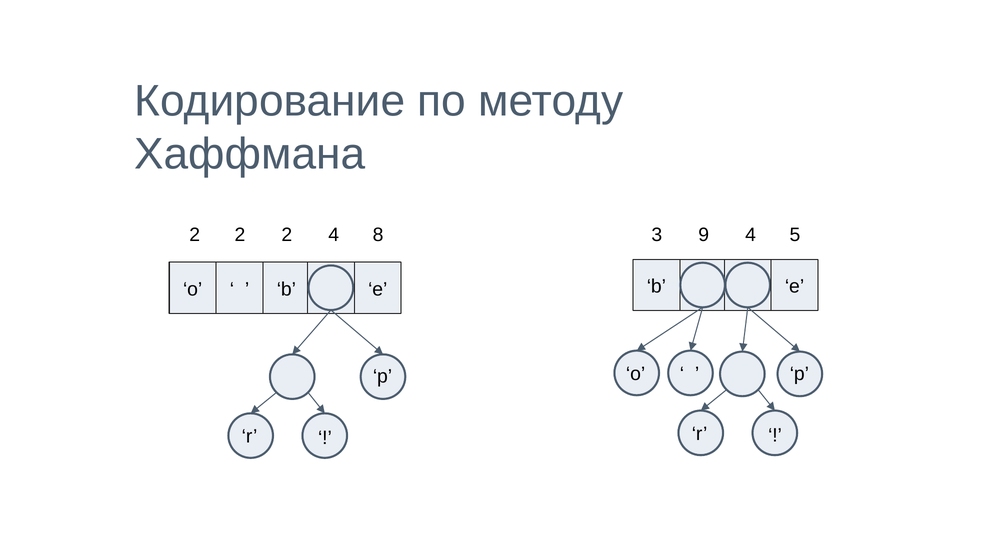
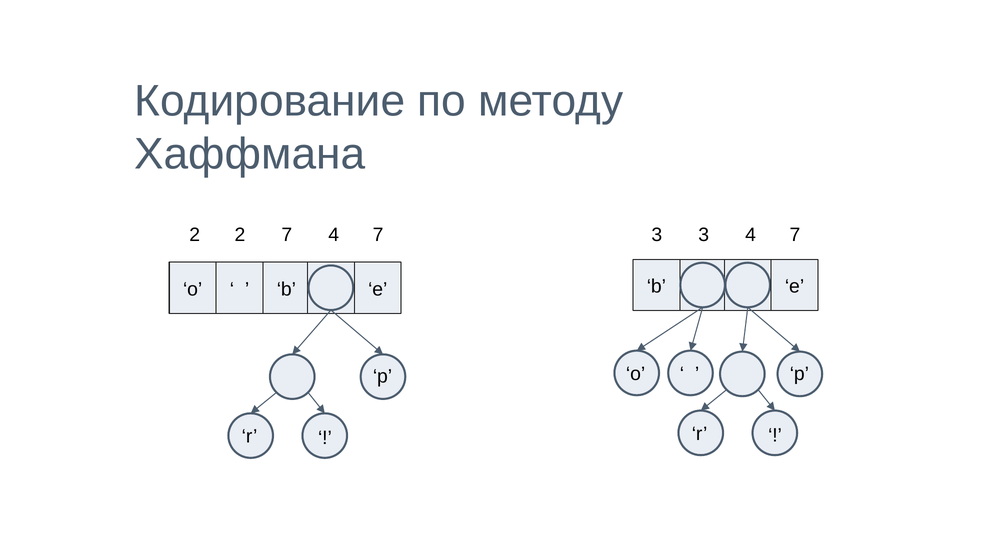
2 2 2: 2 -> 7
8 at (378, 235): 8 -> 7
3 9: 9 -> 3
5 at (795, 235): 5 -> 7
